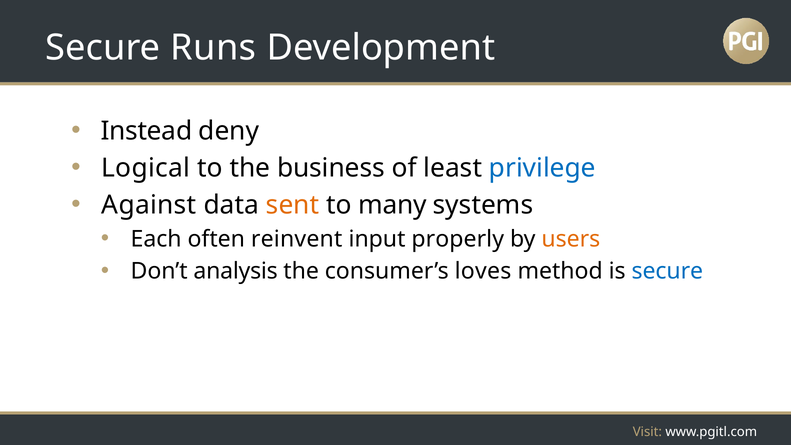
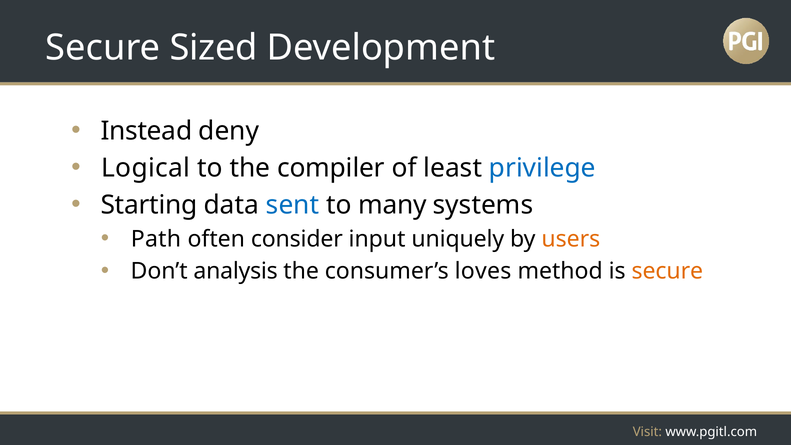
Runs: Runs -> Sized
business: business -> compiler
Against: Against -> Starting
sent colour: orange -> blue
Each: Each -> Path
reinvent: reinvent -> consider
properly: properly -> uniquely
secure at (667, 271) colour: blue -> orange
